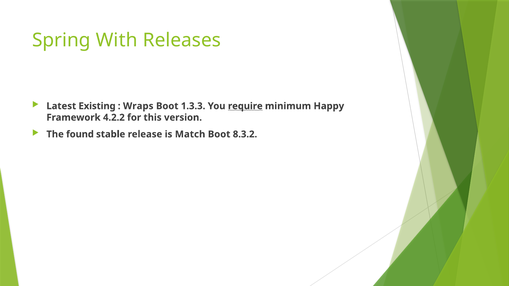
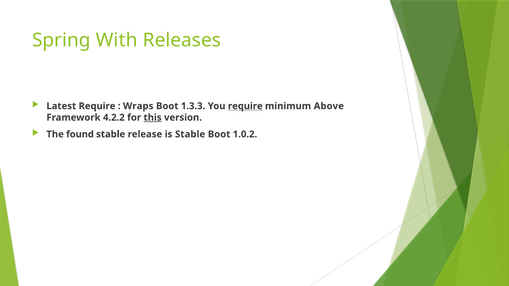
Latest Existing: Existing -> Require
Happy: Happy -> Above
this underline: none -> present
is Match: Match -> Stable
8.3.2: 8.3.2 -> 1.0.2
